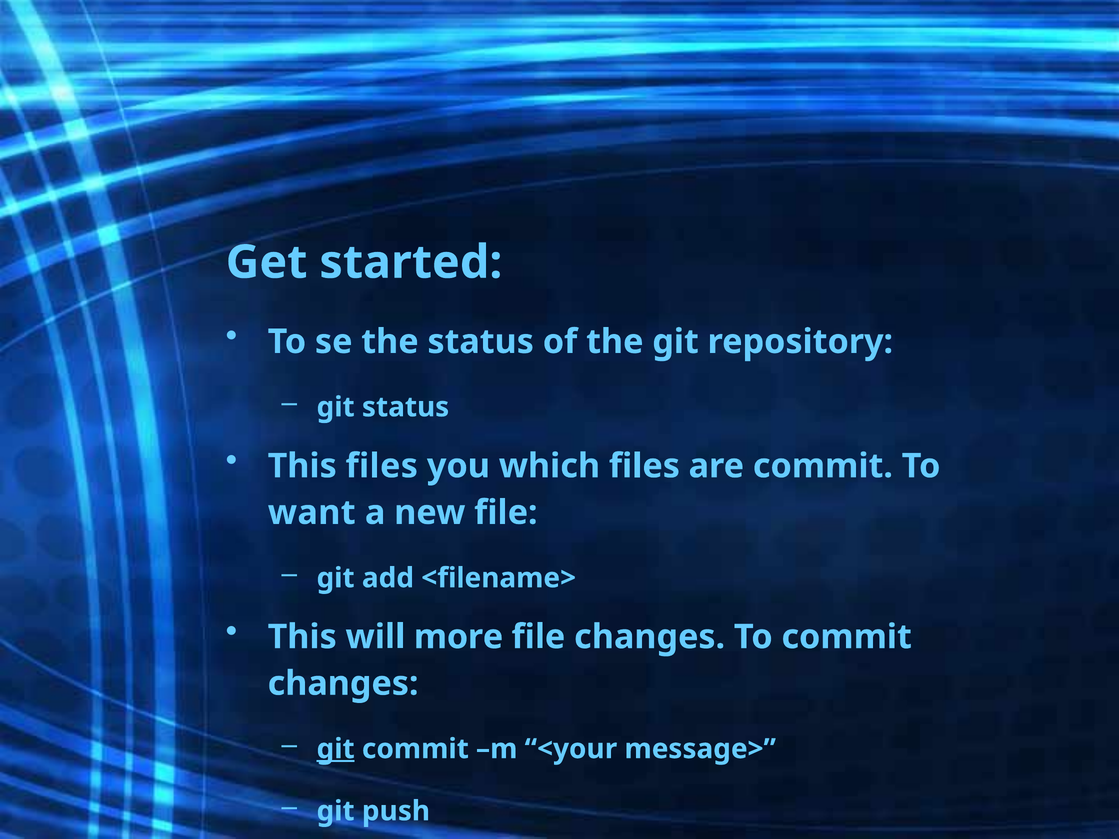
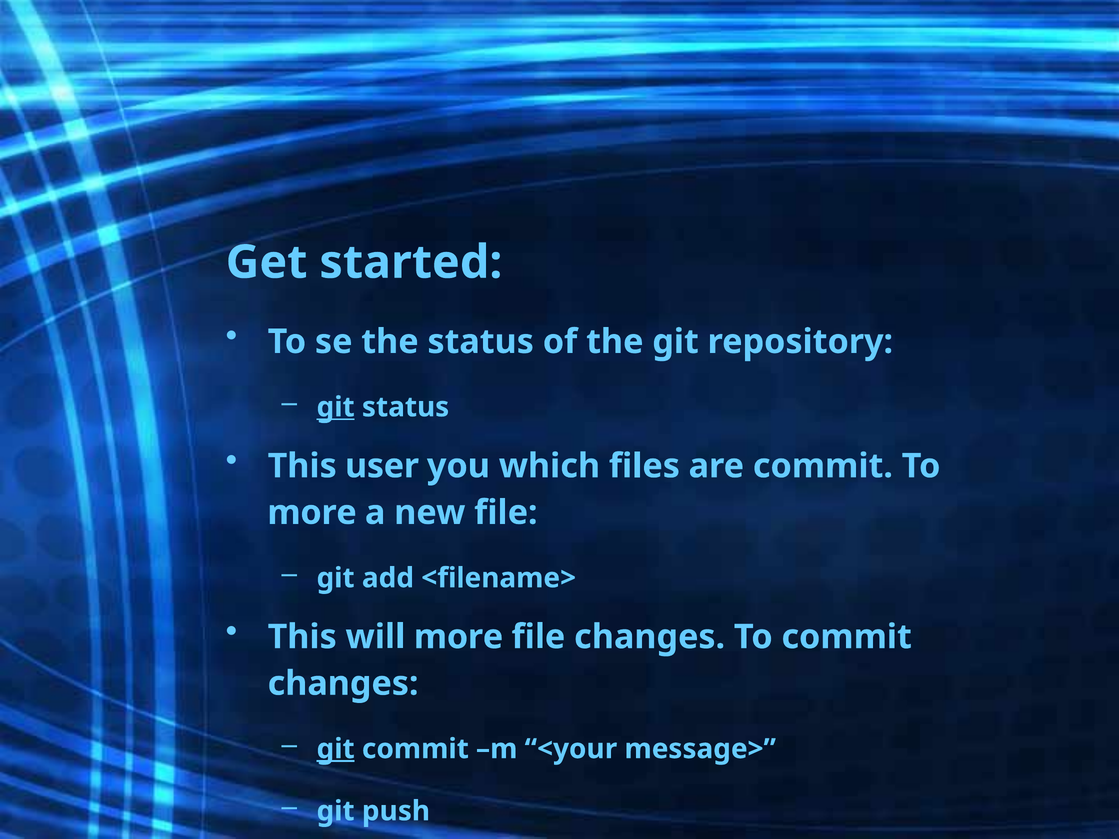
git at (336, 407) underline: none -> present
This files: files -> user
want at (312, 513): want -> more
